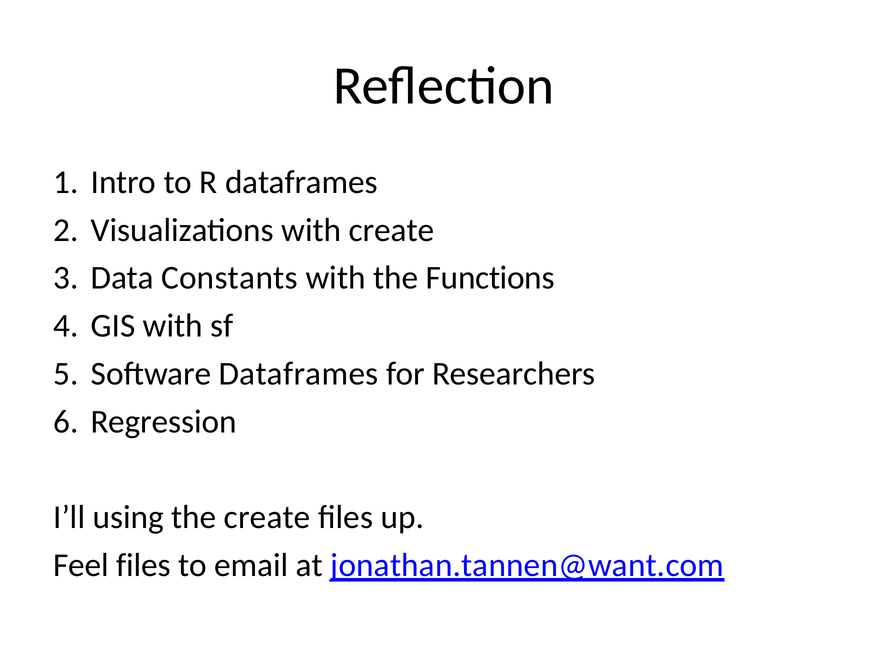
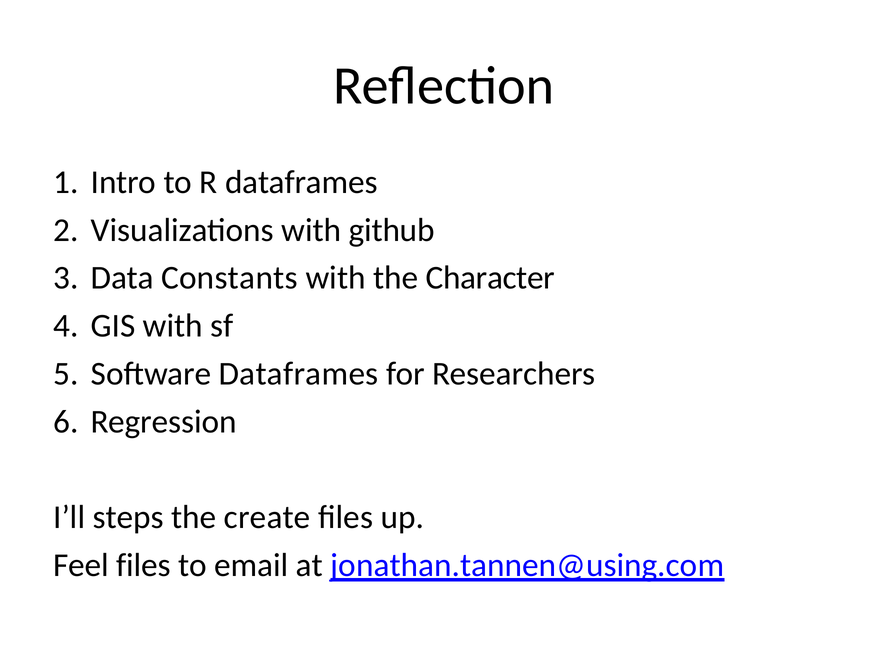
with create: create -> github
Functions: Functions -> Character
using: using -> steps
jonathan.tannen@want.com: jonathan.tannen@want.com -> jonathan.tannen@using.com
